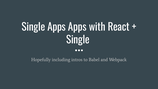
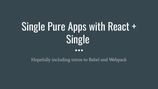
Single Apps: Apps -> Pure
